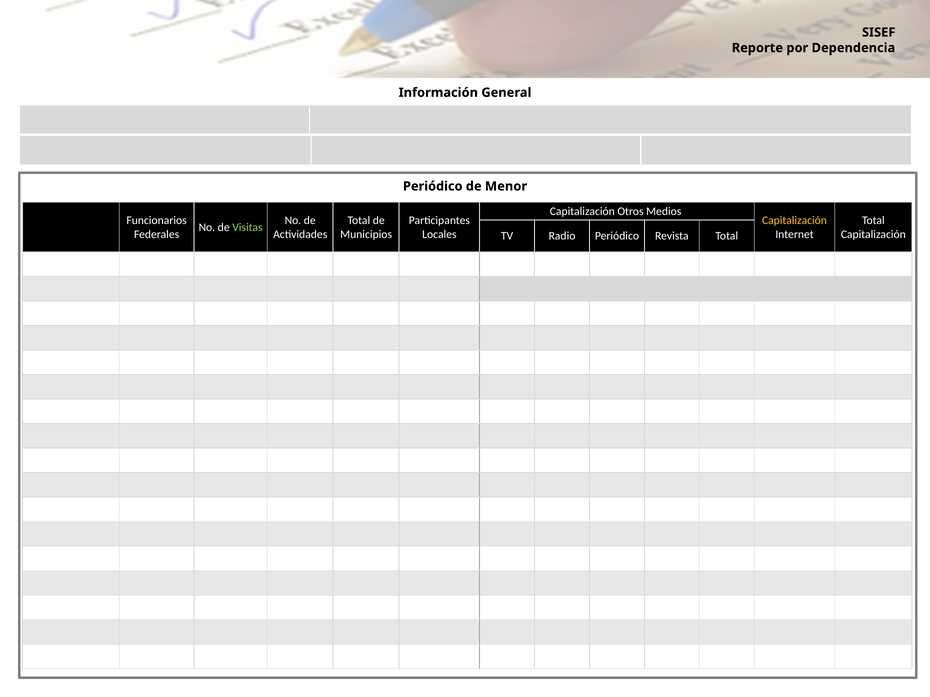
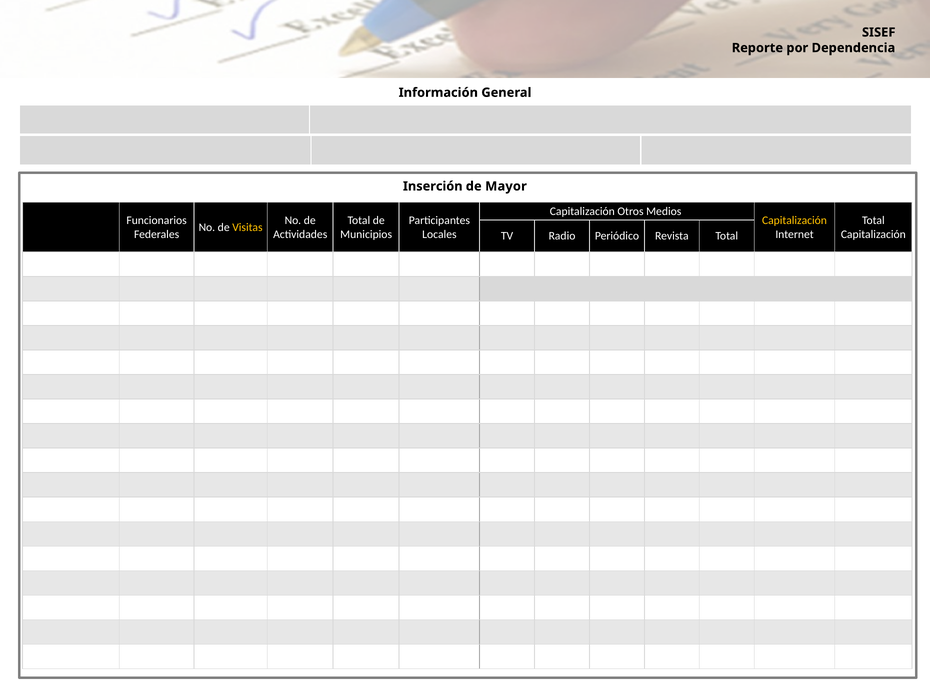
Periódico at (433, 186): Periódico -> Inserción
Menor: Menor -> Mayor
Visitas colour: light green -> yellow
